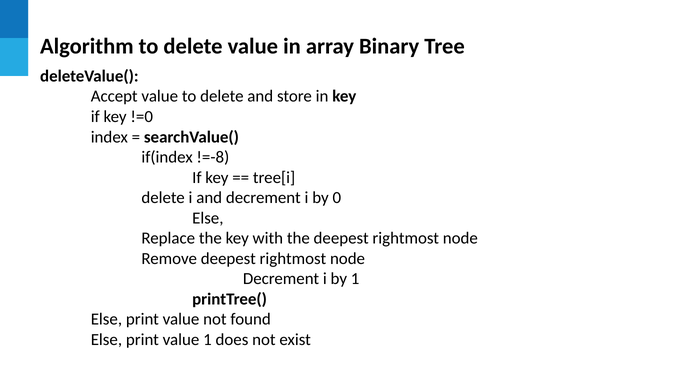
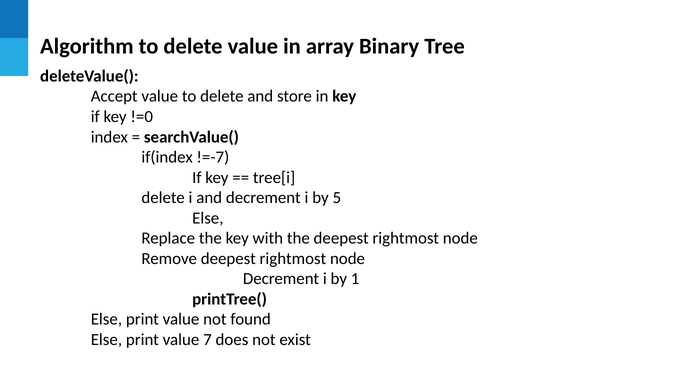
!=-8: !=-8 -> !=-7
0: 0 -> 5
value 1: 1 -> 7
